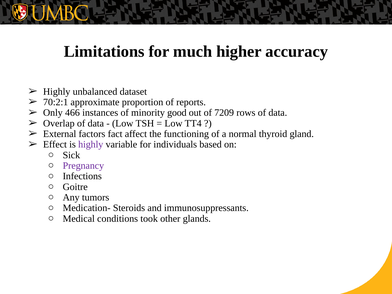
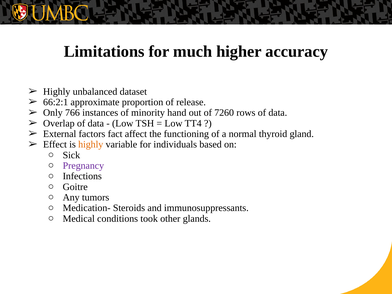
70:2:1: 70:2:1 -> 66:2:1
reports: reports -> release
466: 466 -> 766
good: good -> hand
7209: 7209 -> 7260
highly at (91, 144) colour: purple -> orange
